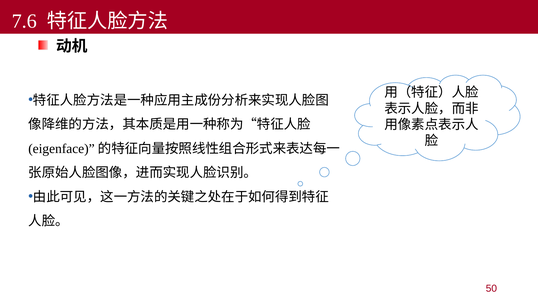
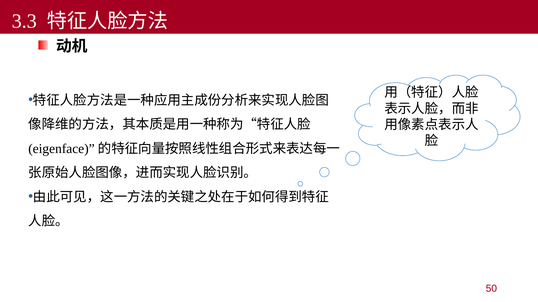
7.6: 7.6 -> 3.3
